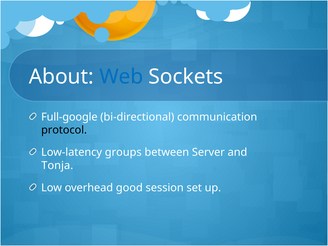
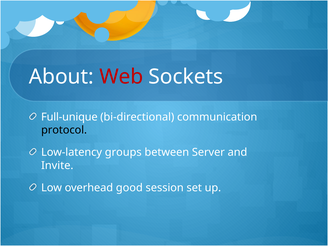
Web colour: blue -> red
Full-google: Full-google -> Full-unique
Tonja: Tonja -> Invite
